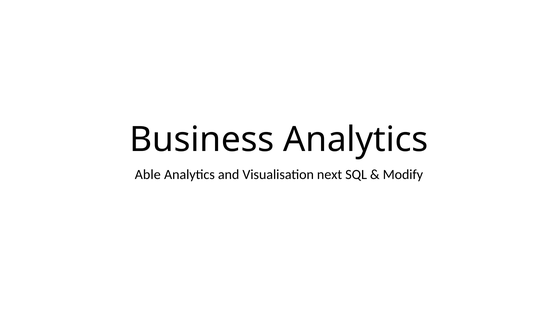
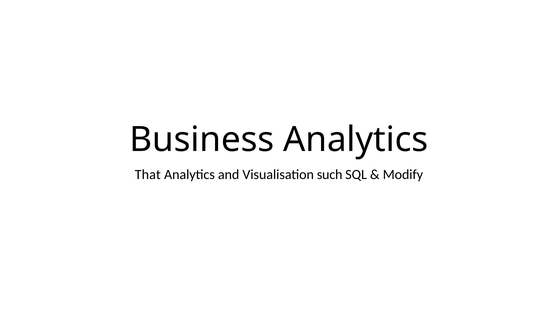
Able: Able -> That
next: next -> such
